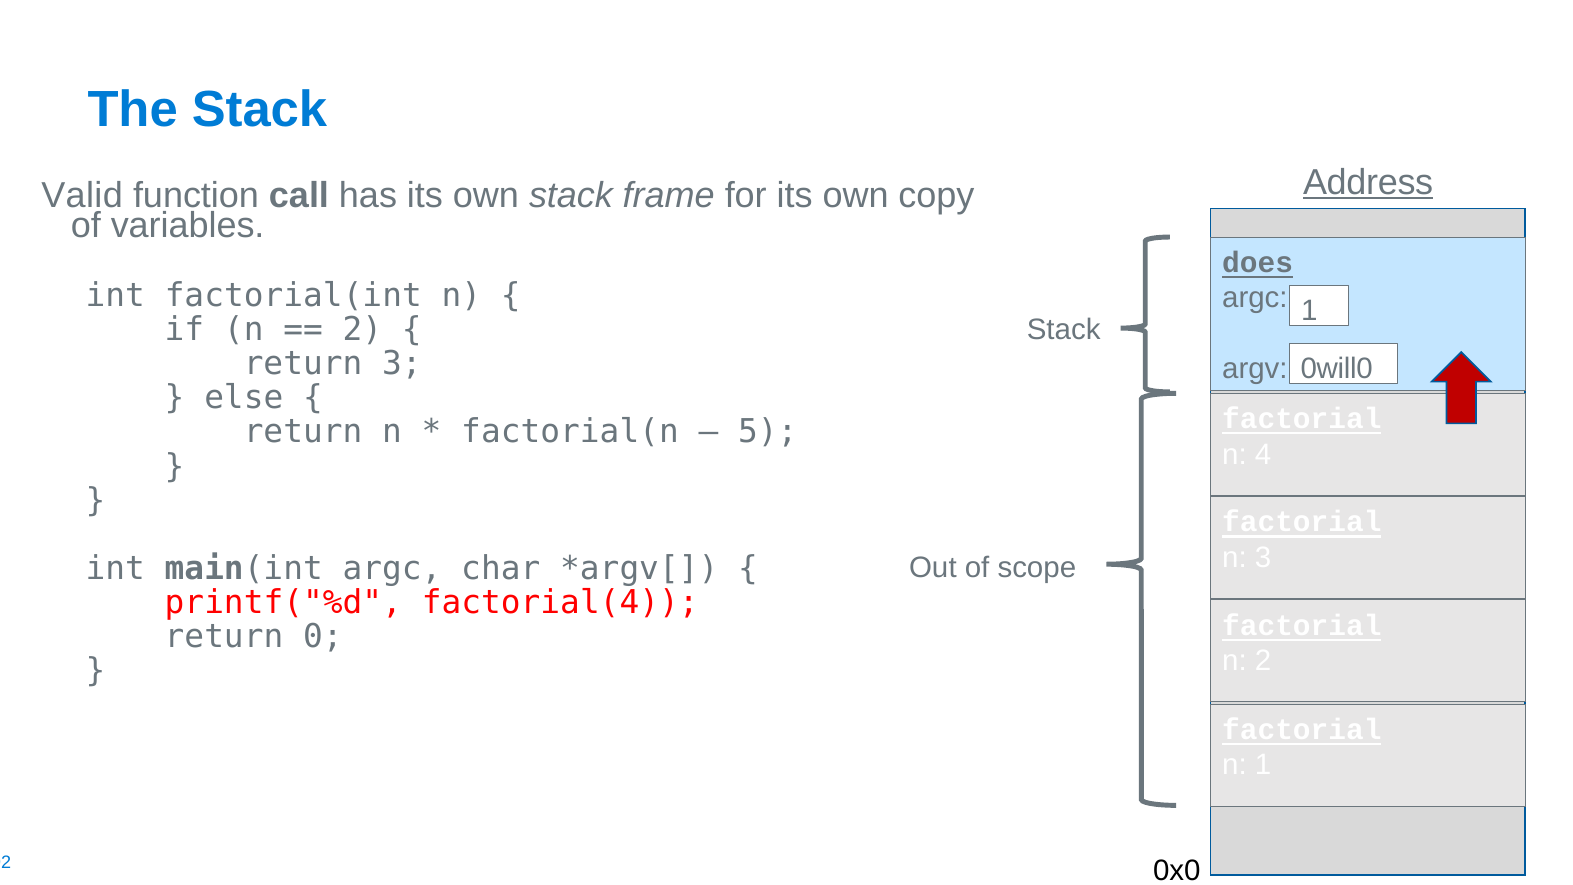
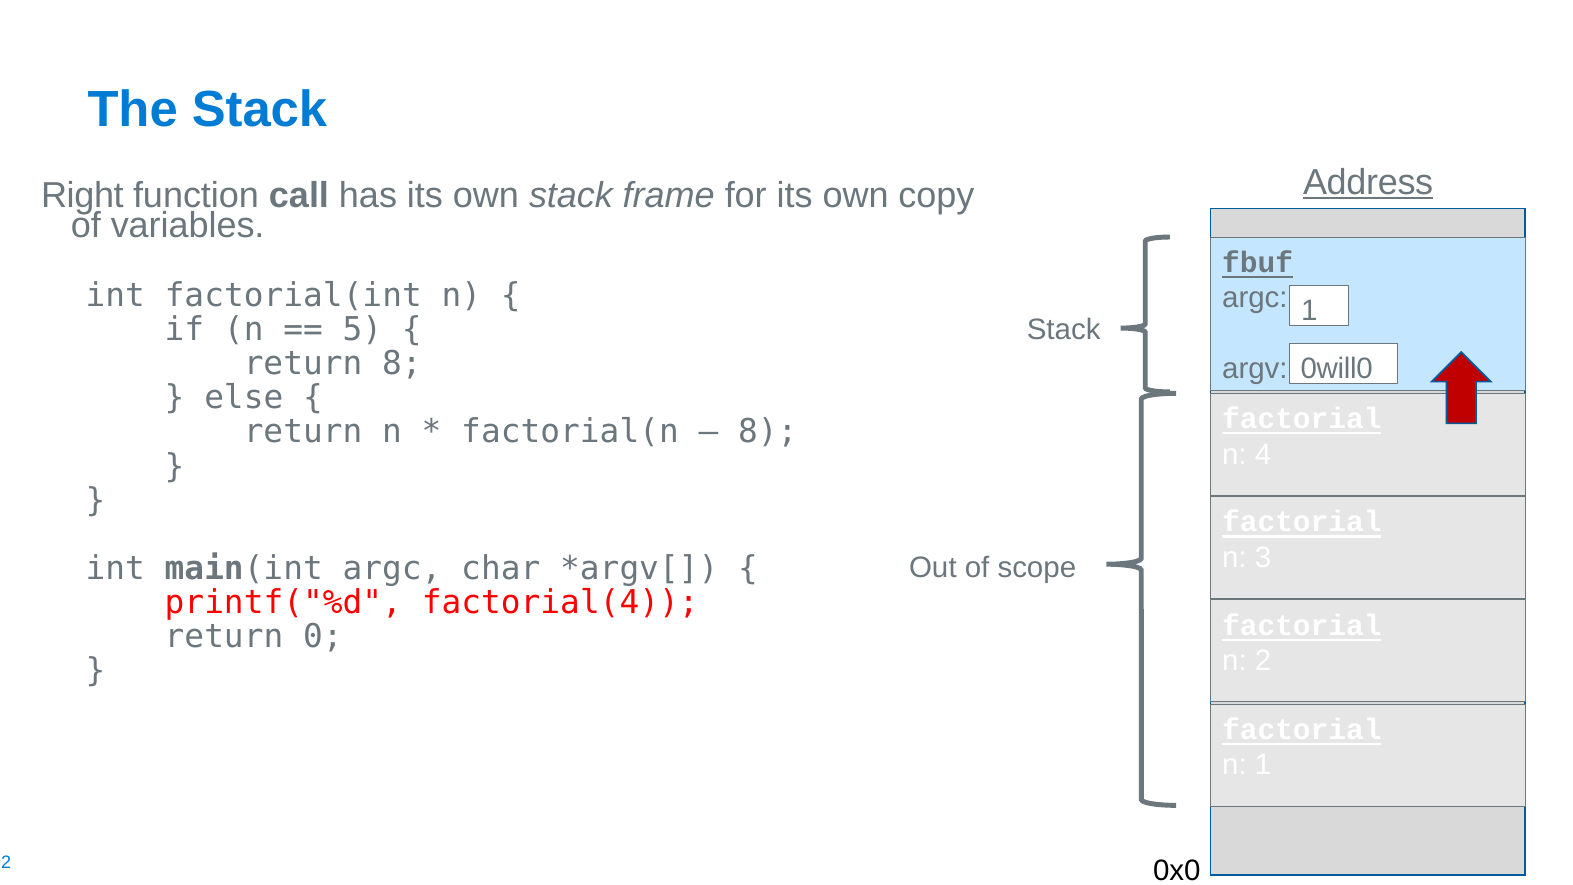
Valid: Valid -> Right
does: does -> fbuf
2 at (362, 330): 2 -> 5
return 3: 3 -> 8
5 at (768, 432): 5 -> 8
